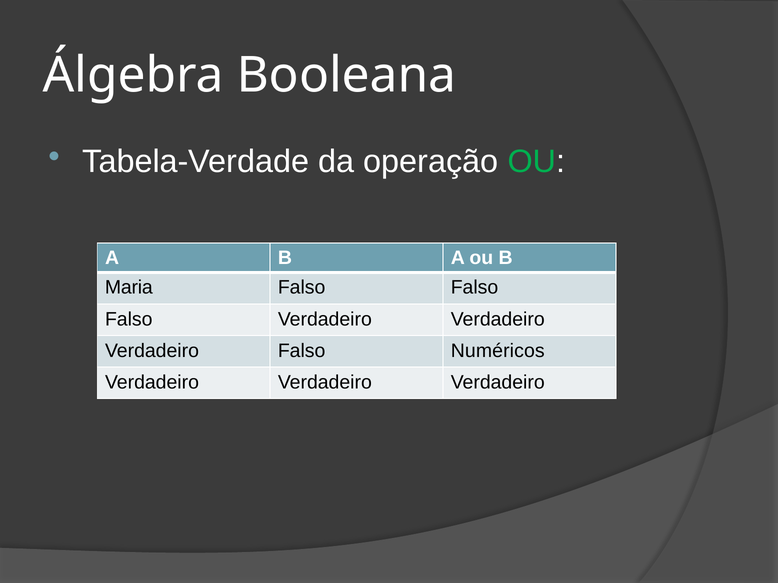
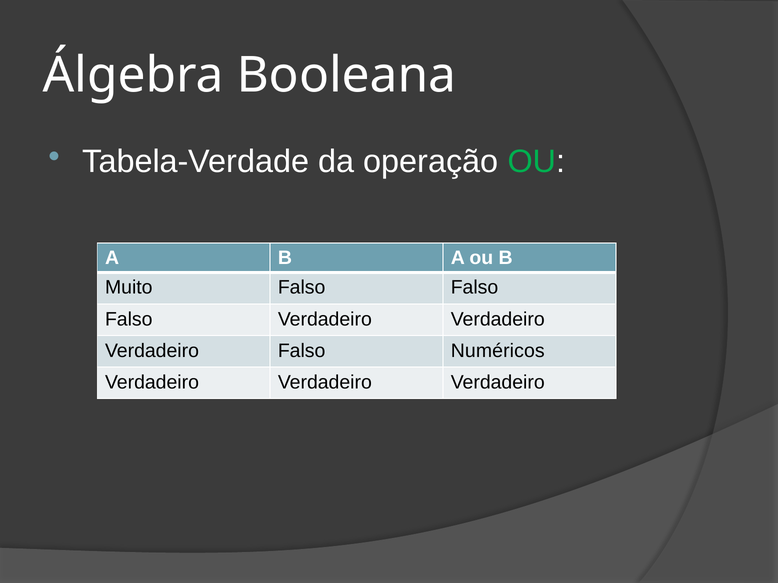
Maria: Maria -> Muito
